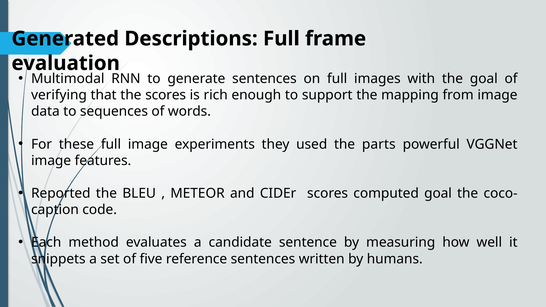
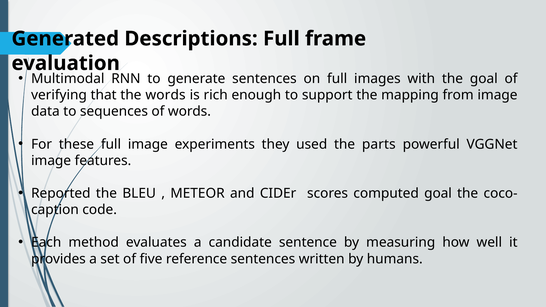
the scores: scores -> words
snippets: snippets -> provides
